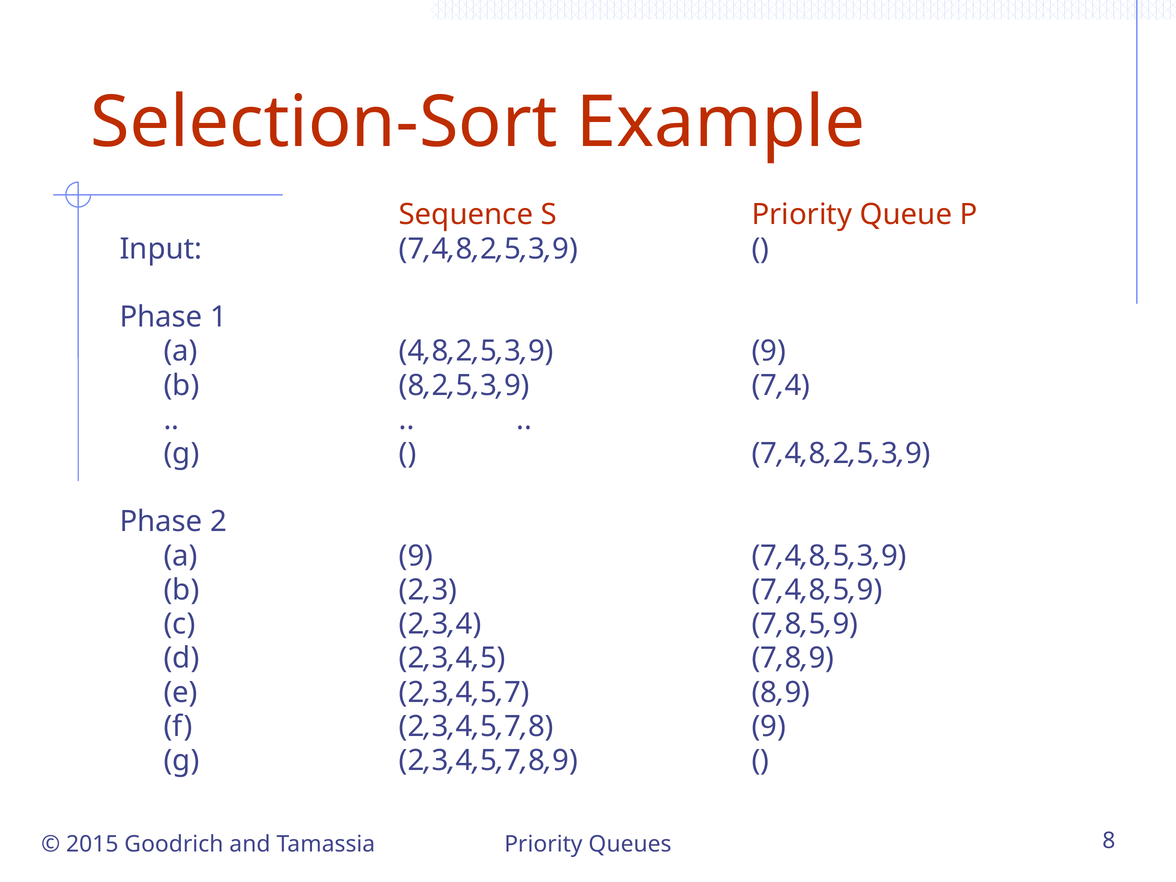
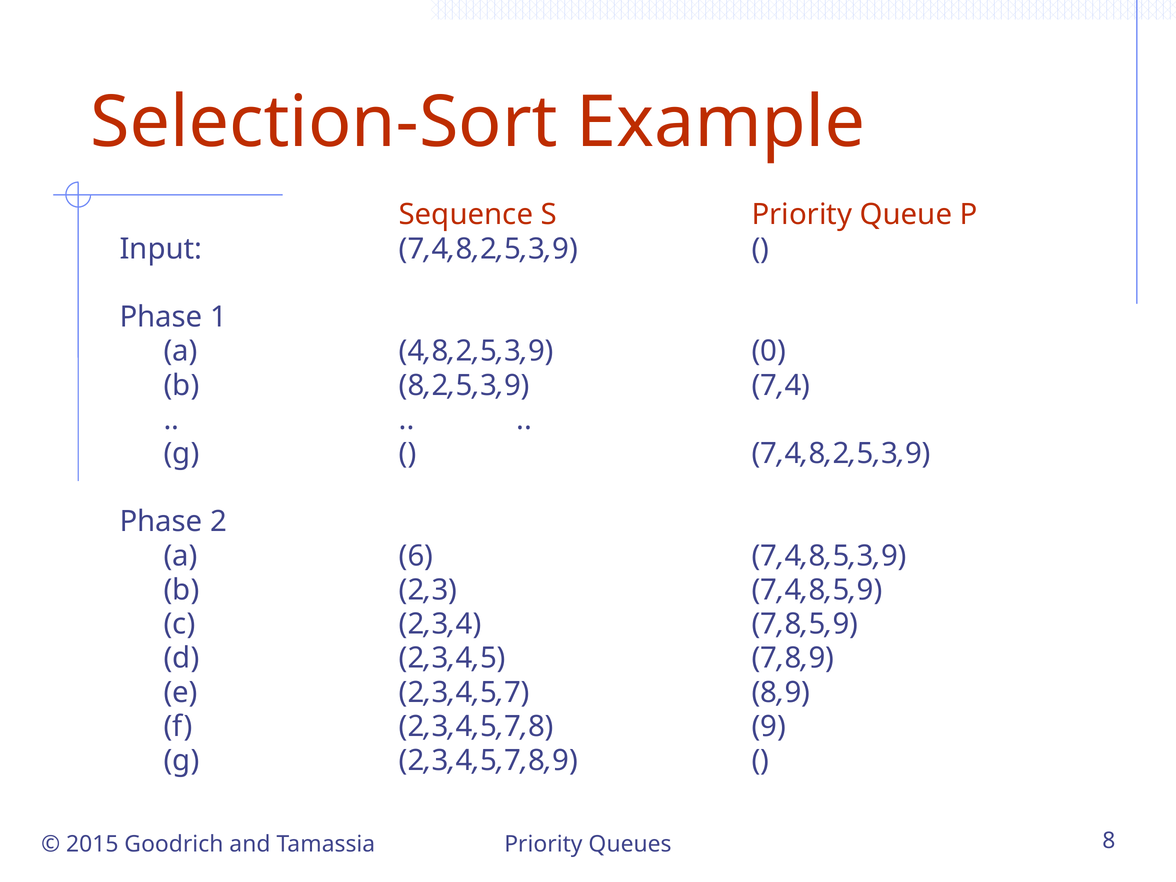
4,8,2,5,3,9 9: 9 -> 0
a 9: 9 -> 6
